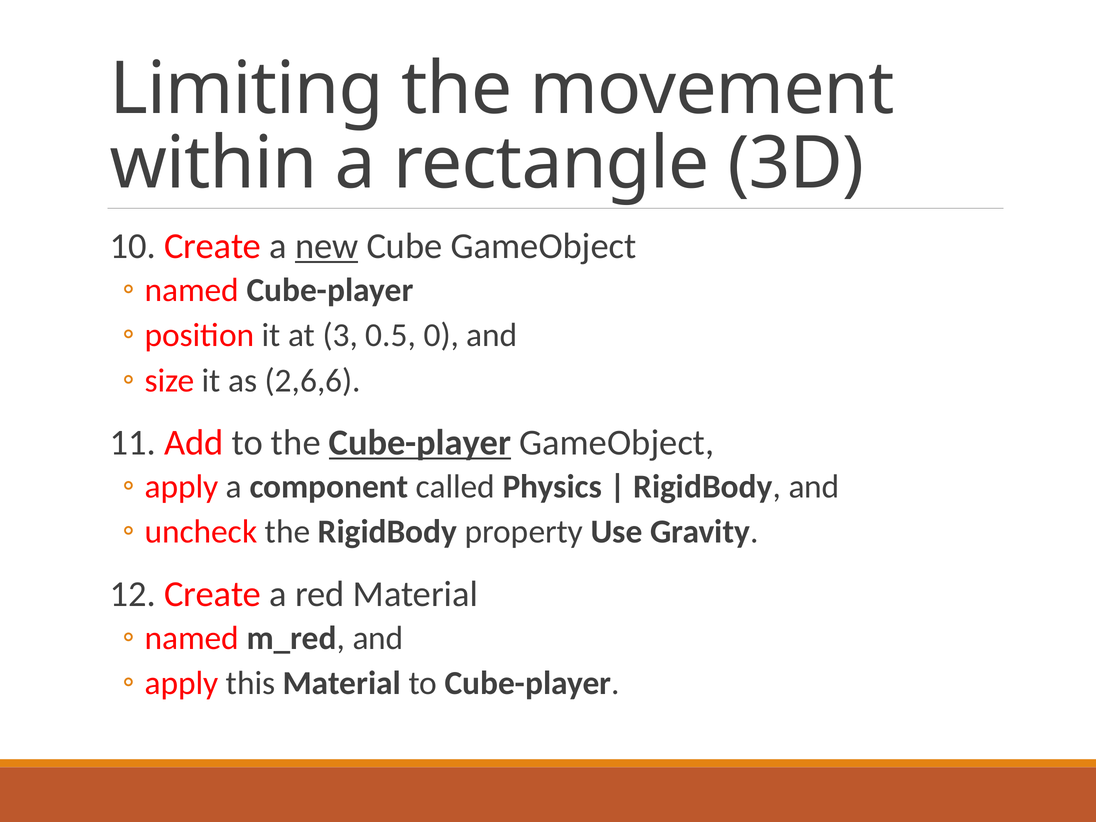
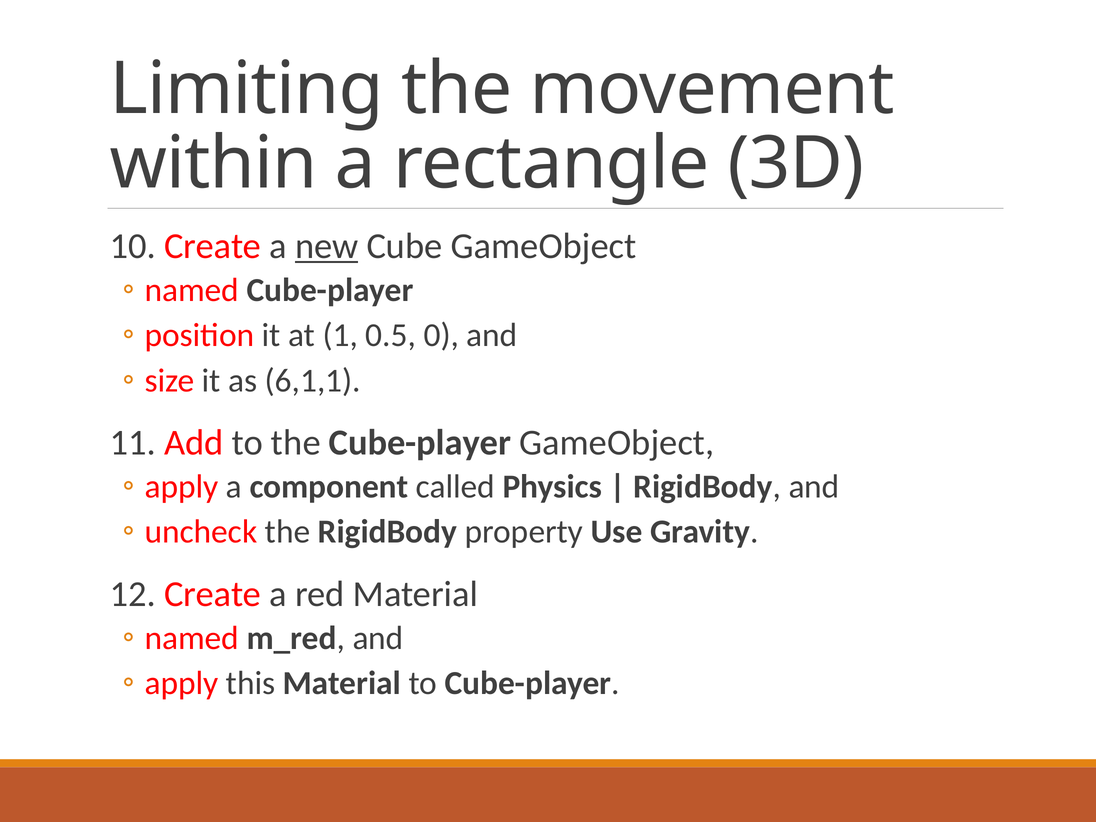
3: 3 -> 1
2,6,6: 2,6,6 -> 6,1,1
Cube-player at (420, 443) underline: present -> none
